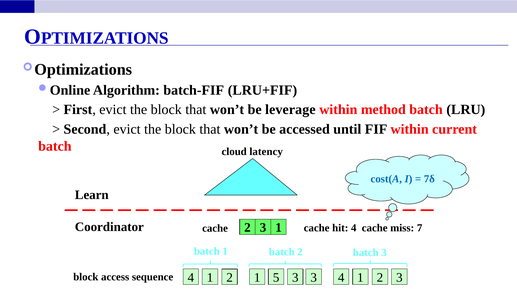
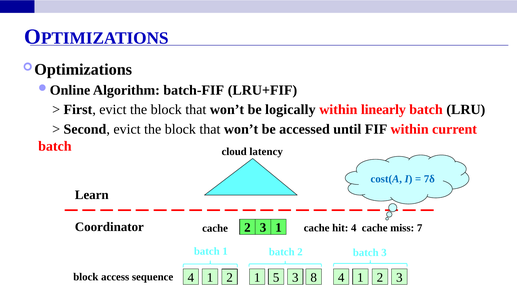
leverage: leverage -> logically
method: method -> linearly
5 3 3: 3 -> 8
